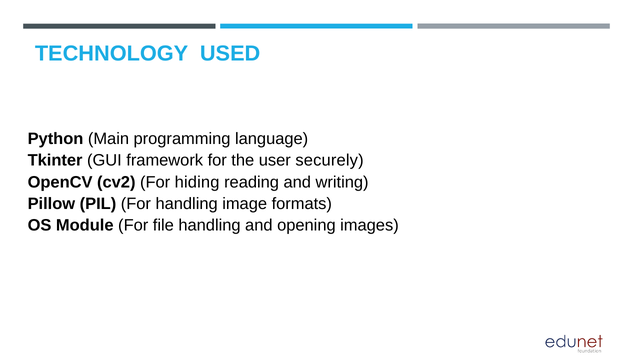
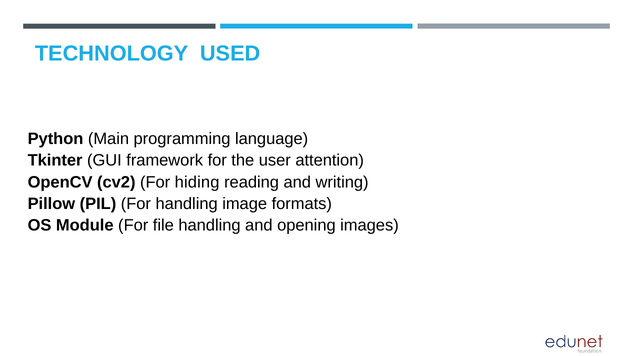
securely: securely -> attention
